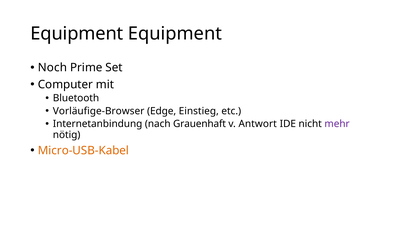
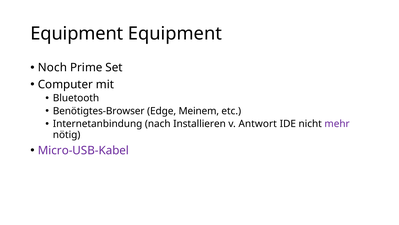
Vorläufige-Browser: Vorläufige-Browser -> Benötigtes-Browser
Einstieg: Einstieg -> Meinem
Grauenhaft: Grauenhaft -> Installieren
Micro-USB-Kabel colour: orange -> purple
